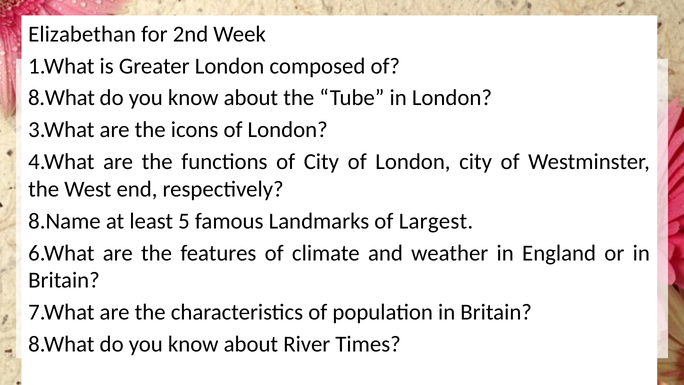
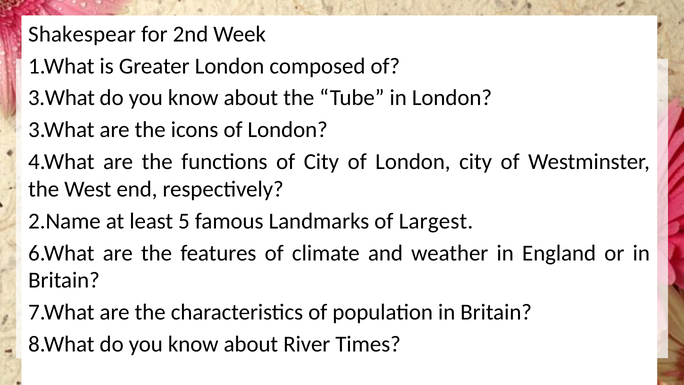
Elizabethan: Elizabethan -> Shakespear
8.What at (61, 98): 8.What -> 3.What
8.Name: 8.Name -> 2.Name
